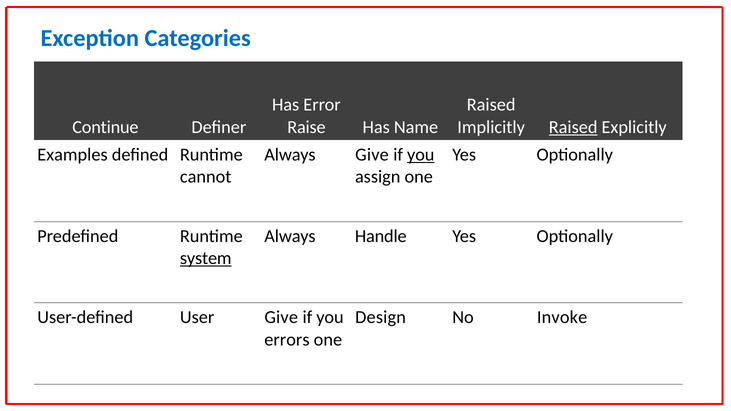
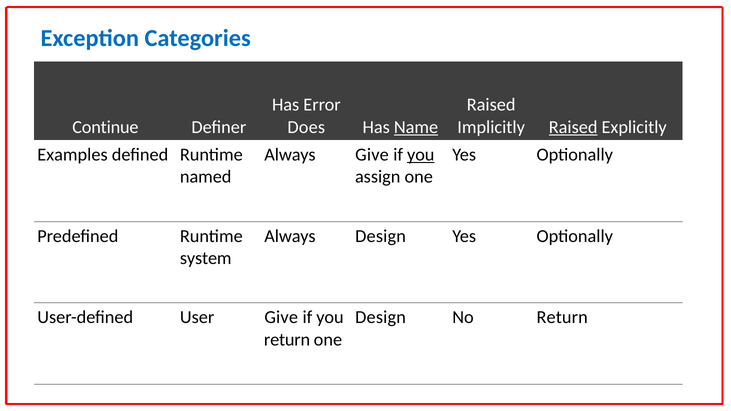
Raise: Raise -> Does
Name underline: none -> present
cannot: cannot -> named
Always Handle: Handle -> Design
system underline: present -> none
No Invoke: Invoke -> Return
errors at (287, 340): errors -> return
